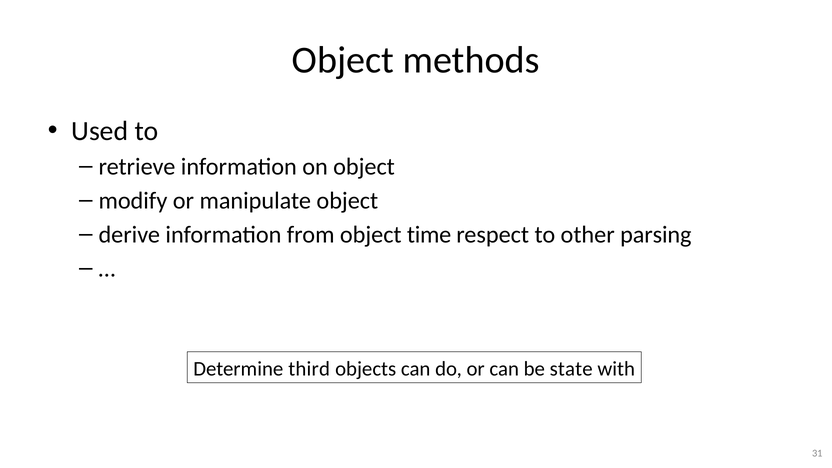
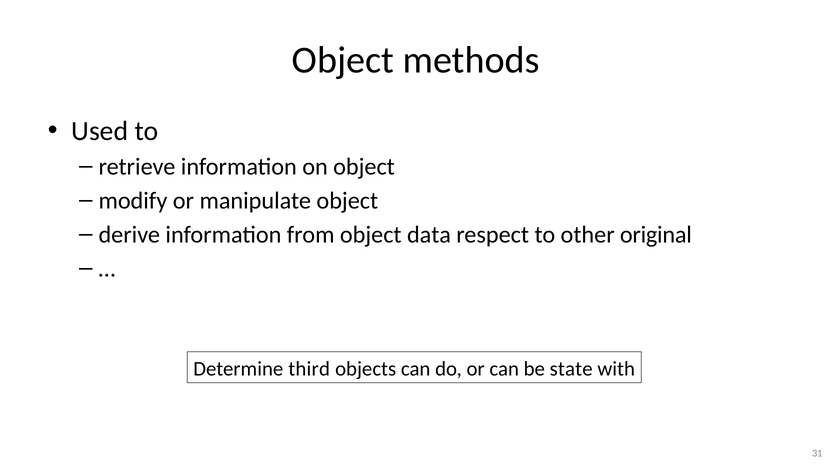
time: time -> data
parsing: parsing -> original
